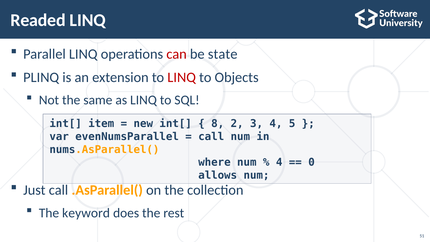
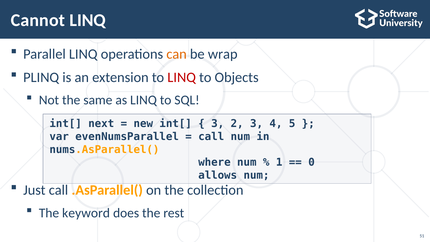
Readed: Readed -> Cannot
can colour: red -> orange
state: state -> wrap
item: item -> next
8 at (218, 124): 8 -> 3
4 at (279, 162): 4 -> 1
